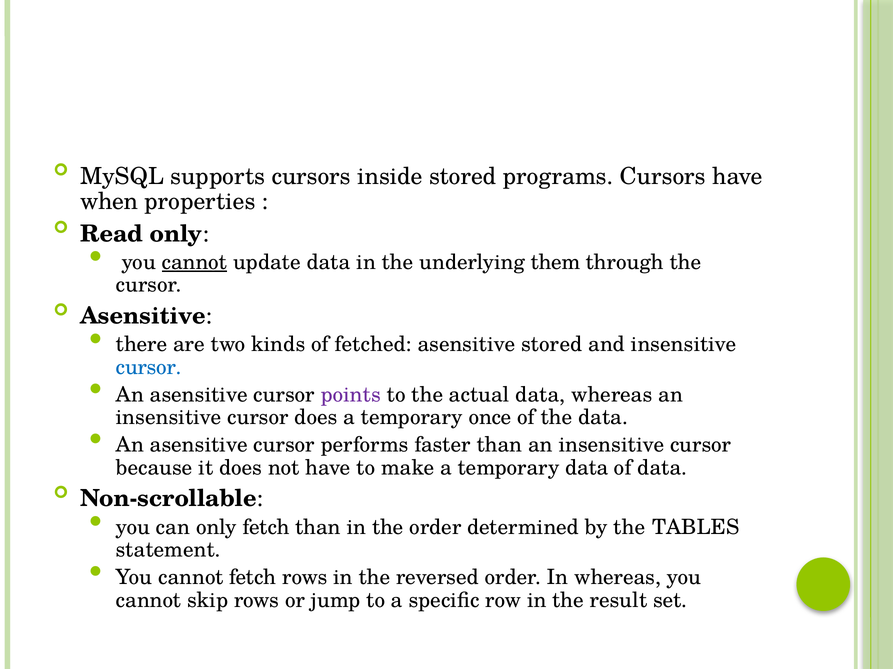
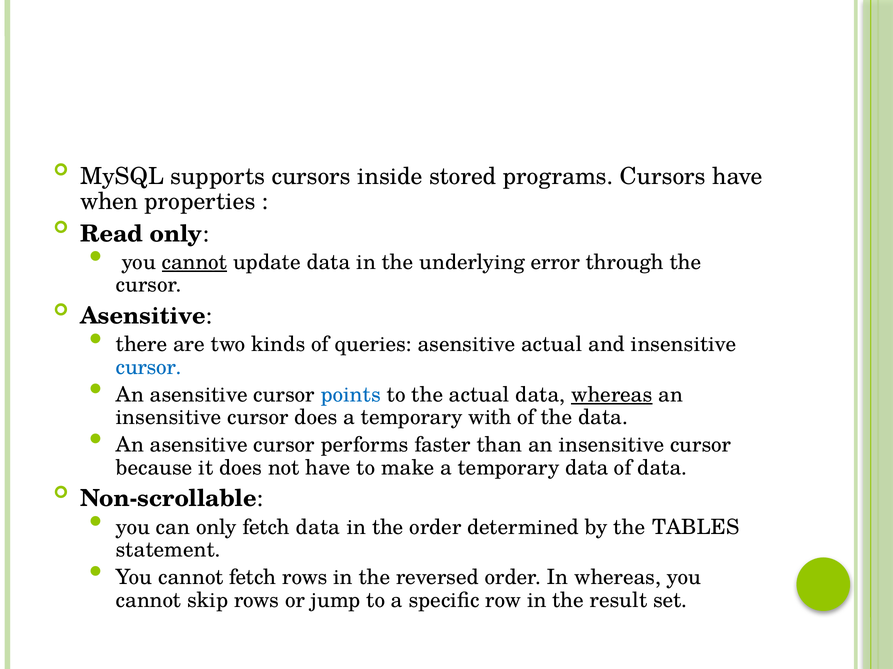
them: them -> error
fetched: fetched -> queries
asensitive stored: stored -> actual
points colour: purple -> blue
whereas at (612, 395) underline: none -> present
once: once -> with
fetch than: than -> data
